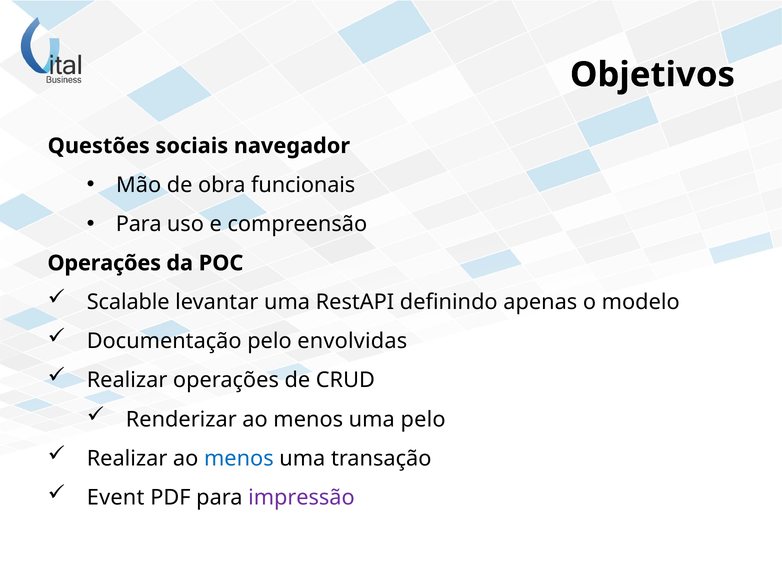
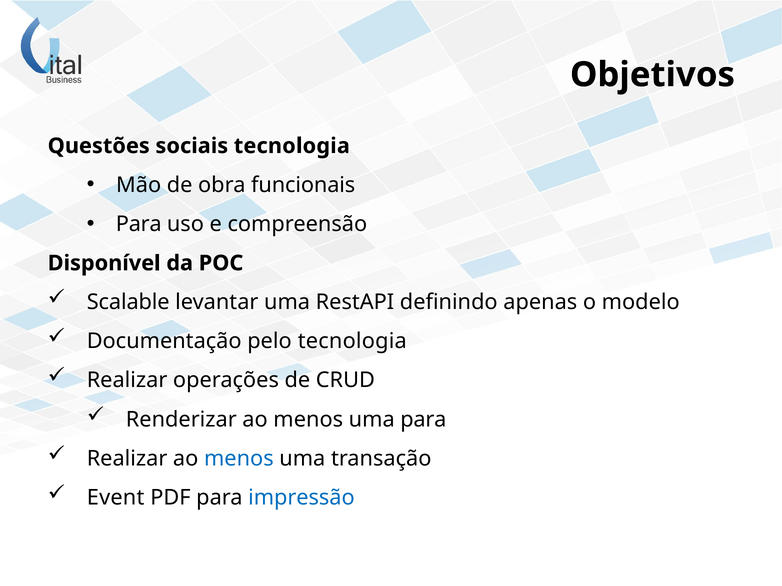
sociais navegador: navegador -> tecnologia
Operações at (104, 263): Operações -> Disponível
pelo envolvidas: envolvidas -> tecnologia
uma pelo: pelo -> para
impressão colour: purple -> blue
